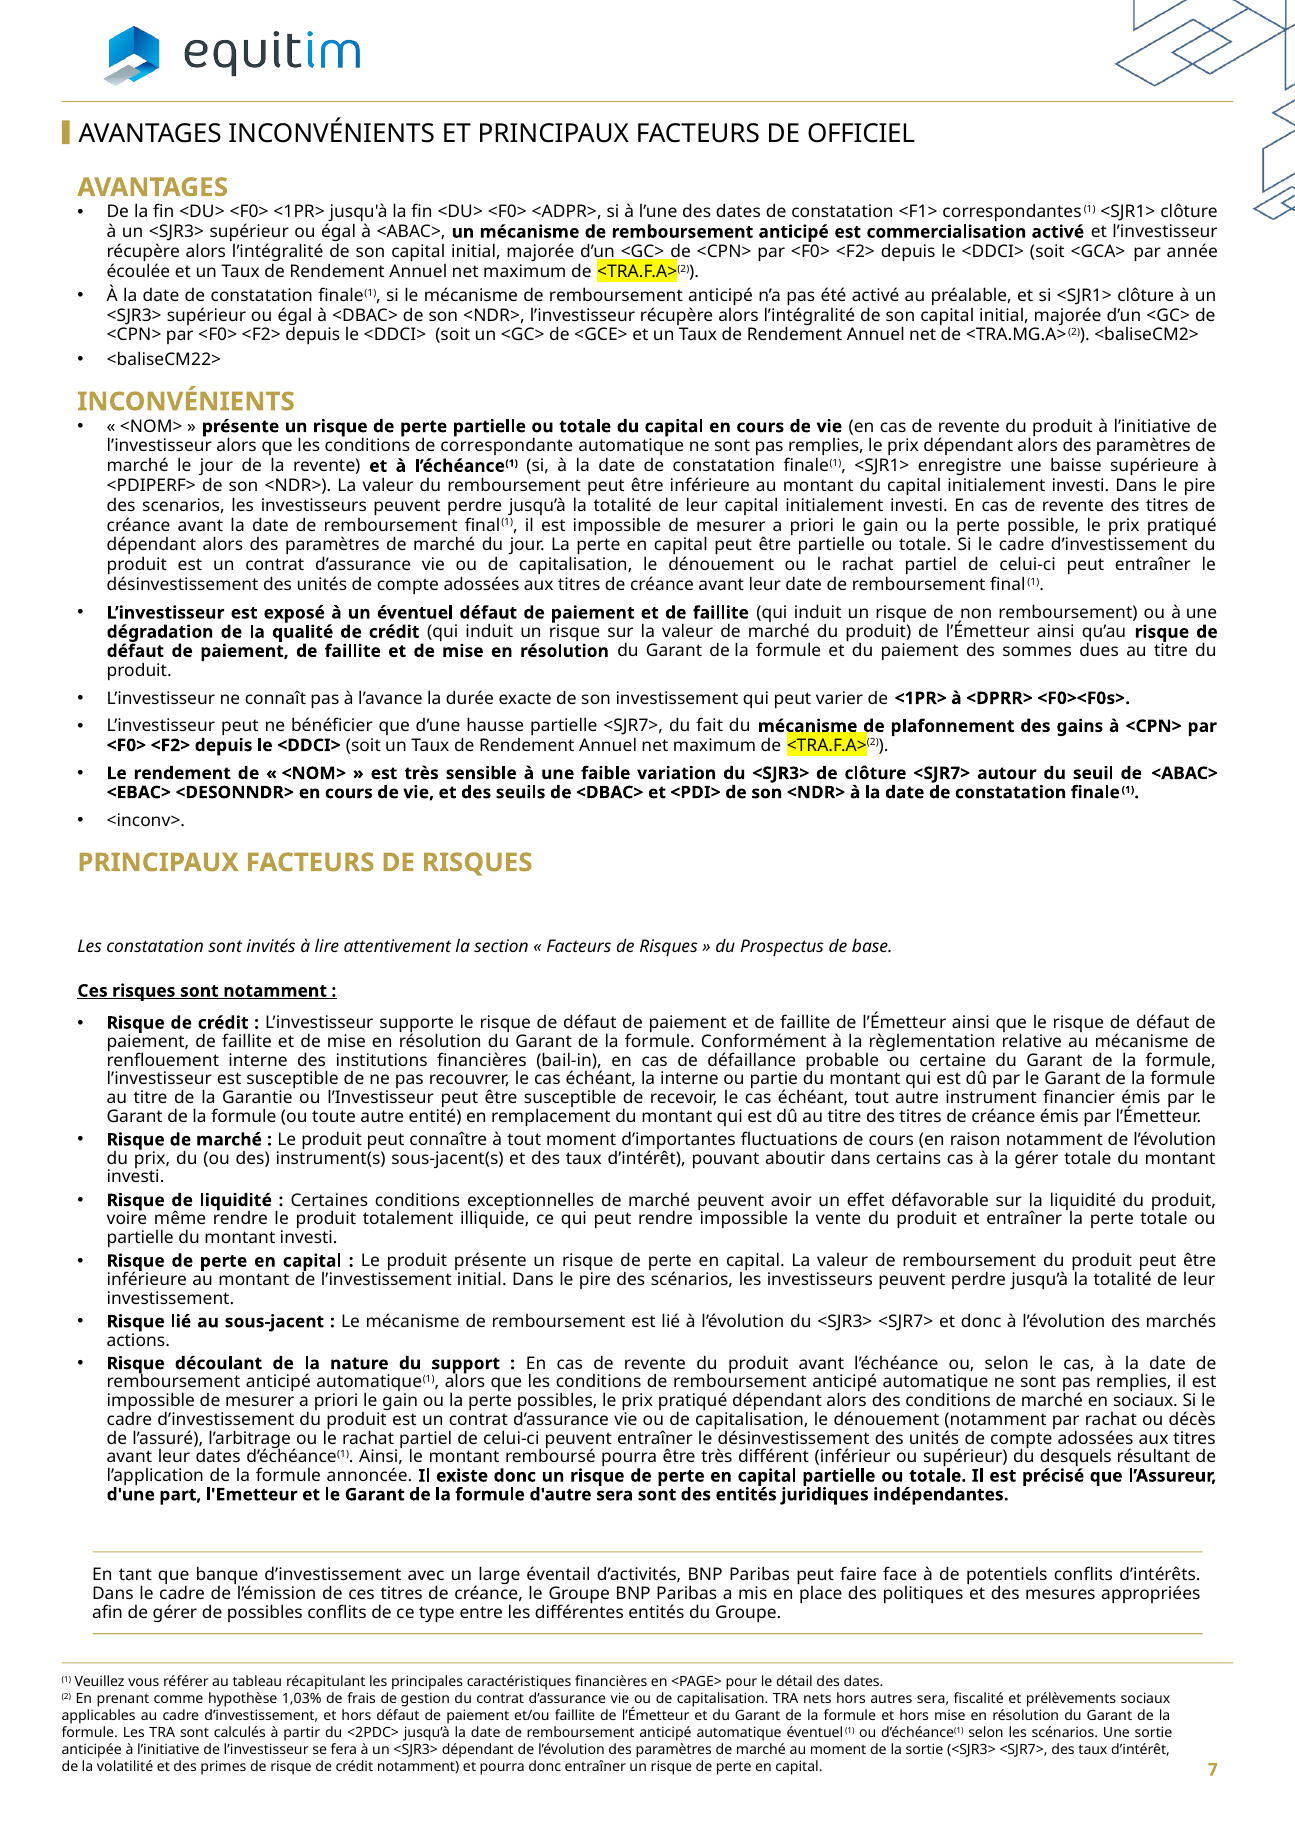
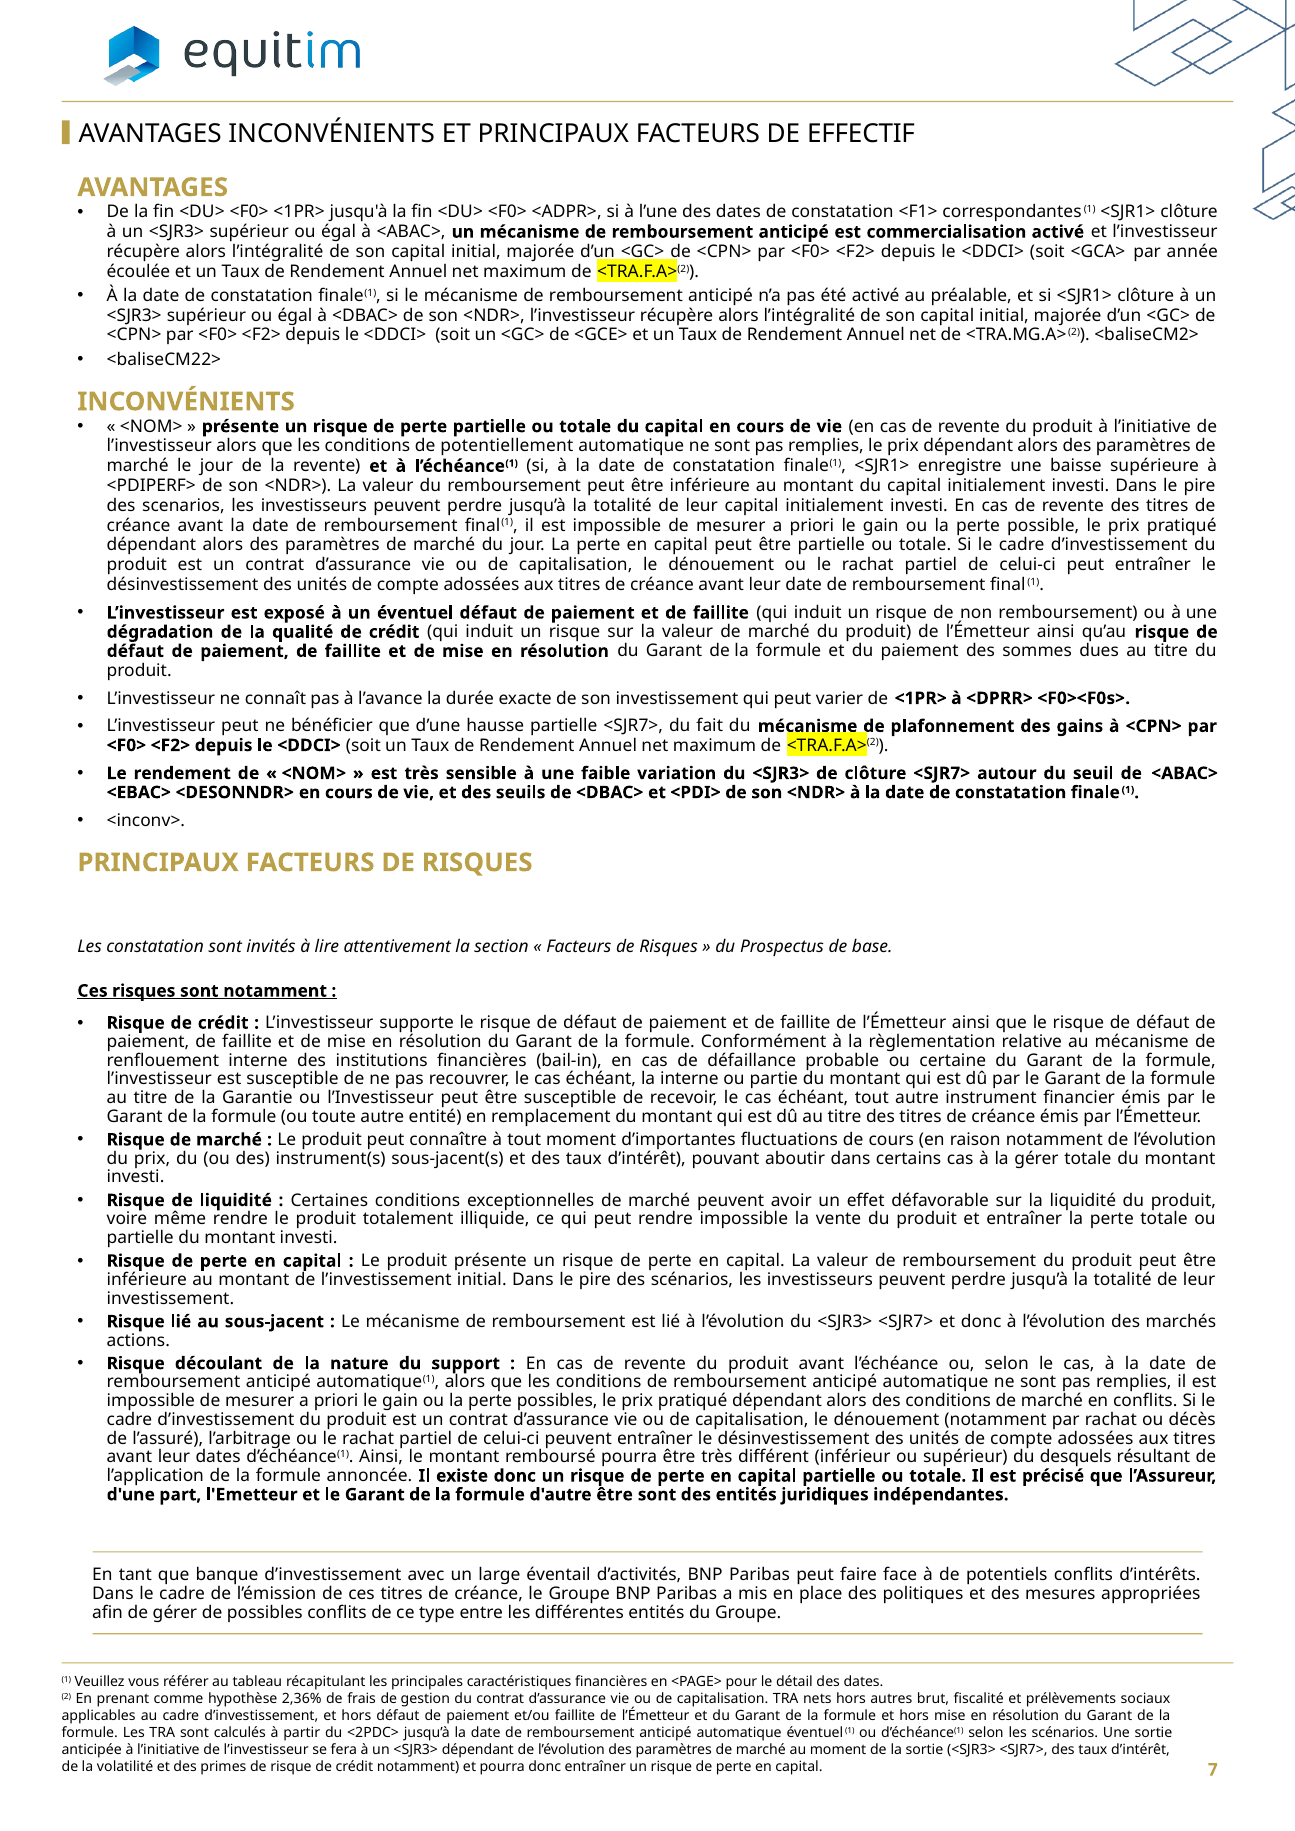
OFFICIEL: OFFICIEL -> EFFECTIF
correspondante: correspondante -> potentiellement
en sociaux: sociaux -> conflits
d'autre sera: sera -> être
1,03%: 1,03% -> 2,36%
autres sera: sera -> brut
